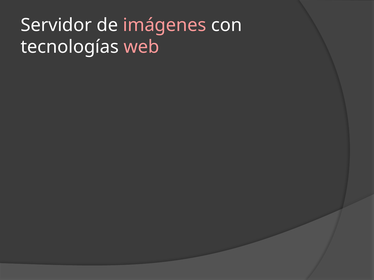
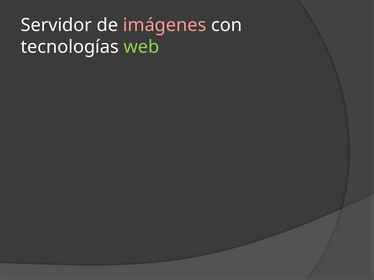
web colour: pink -> light green
